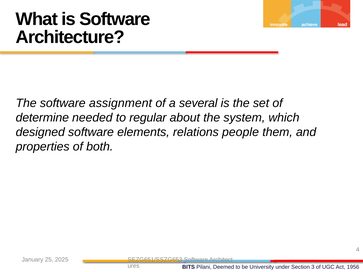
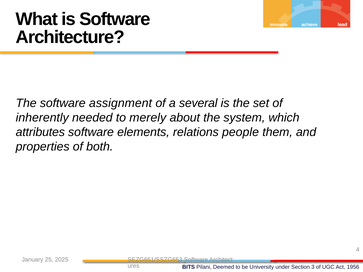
determine: determine -> inherently
regular: regular -> merely
designed: designed -> attributes
